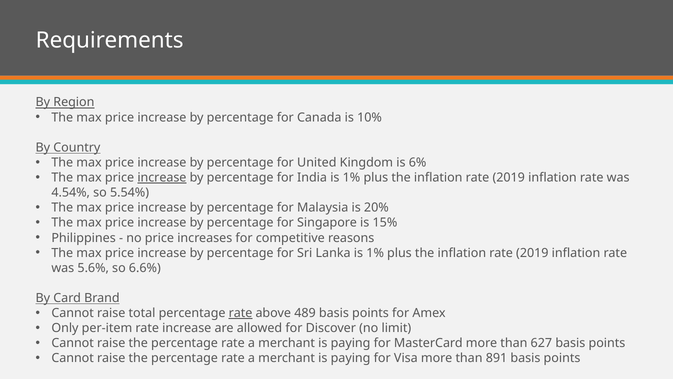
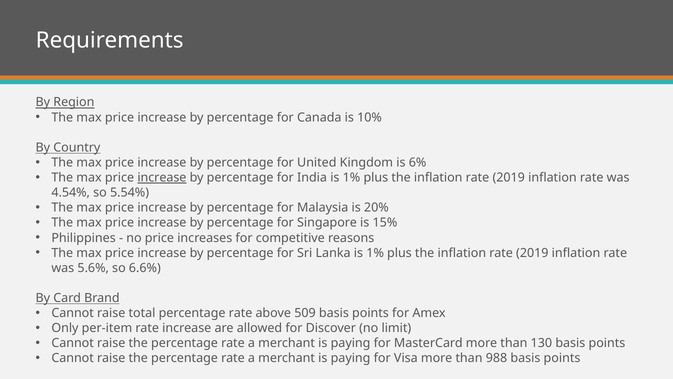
rate at (241, 313) underline: present -> none
489: 489 -> 509
627: 627 -> 130
891: 891 -> 988
